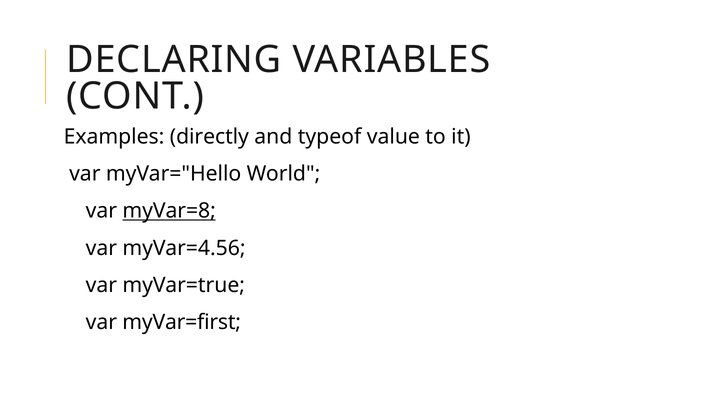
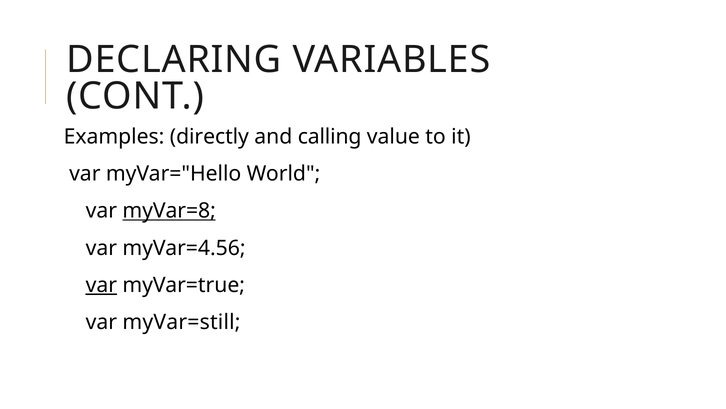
typeof: typeof -> calling
var at (101, 285) underline: none -> present
myVar=first: myVar=first -> myVar=still
